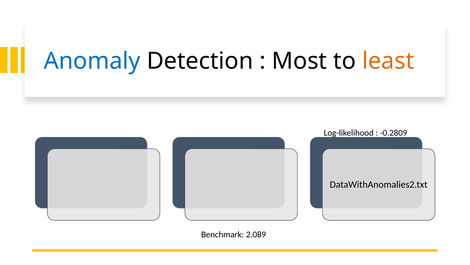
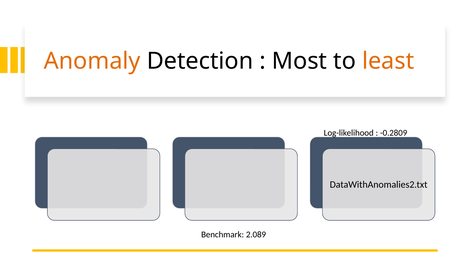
Anomaly colour: blue -> orange
